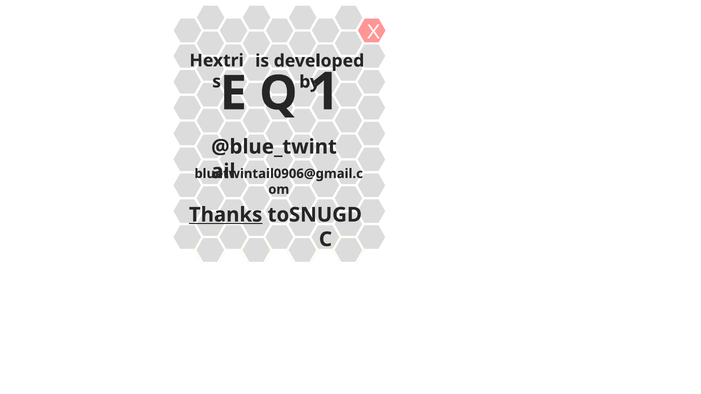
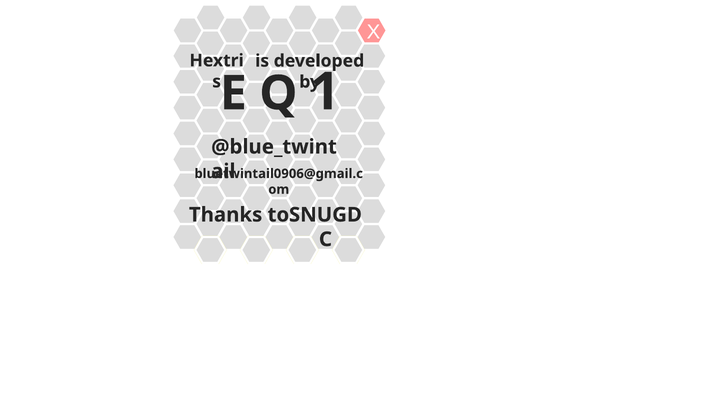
Thanks underline: present -> none
